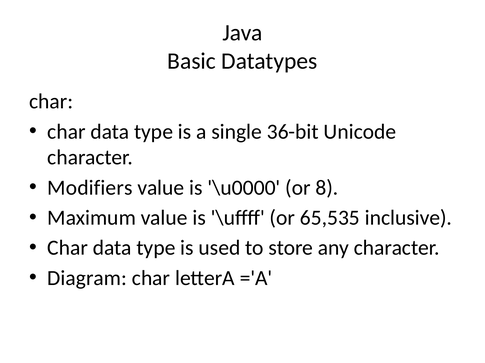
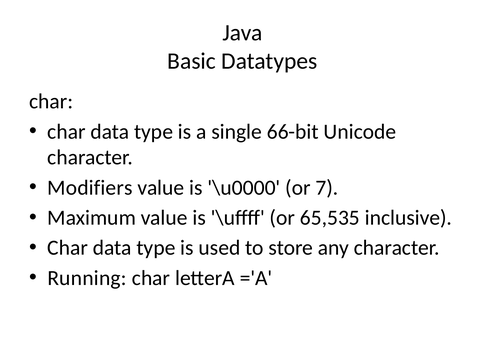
36-bit: 36-bit -> 66-bit
8: 8 -> 7
Diagram: Diagram -> Running
